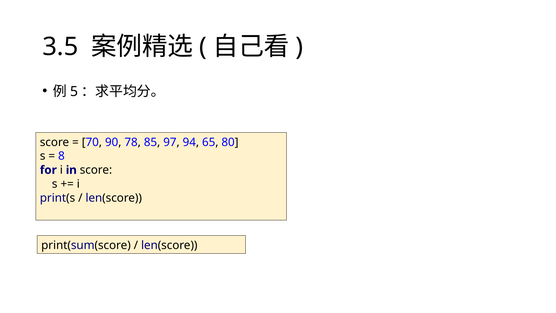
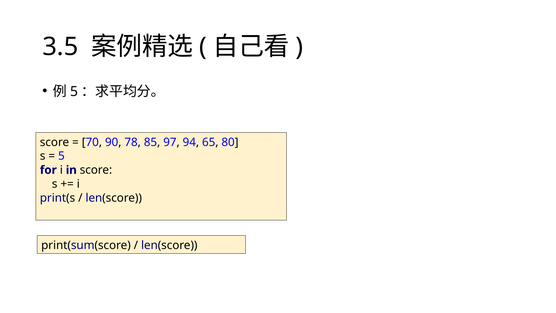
8 at (61, 156): 8 -> 5
